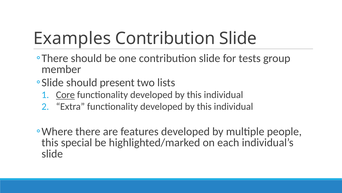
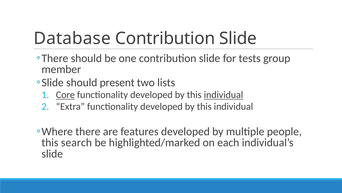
Examples: Examples -> Database
individual at (223, 95) underline: none -> present
special: special -> search
